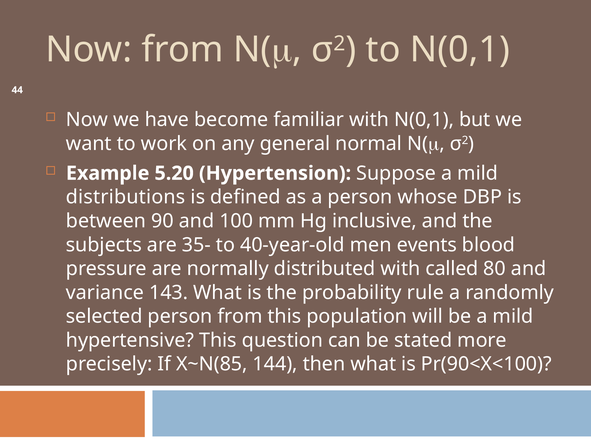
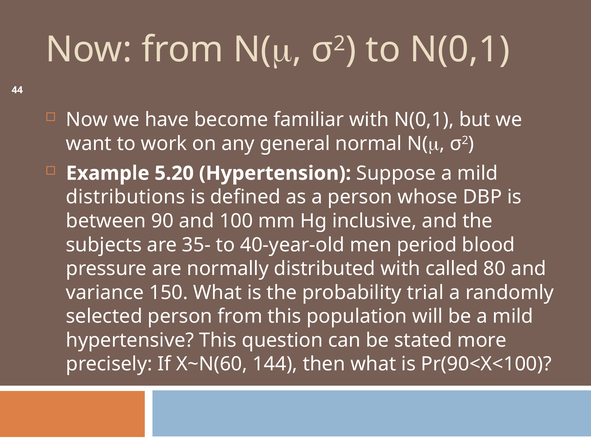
events: events -> period
143: 143 -> 150
rule: rule -> trial
X~N(85: X~N(85 -> X~N(60
